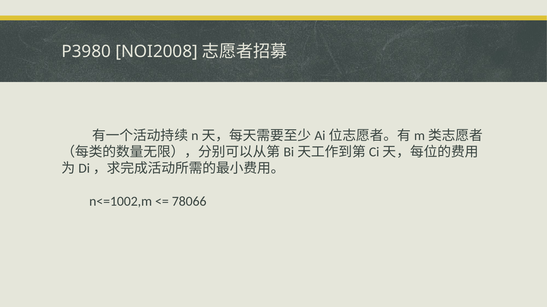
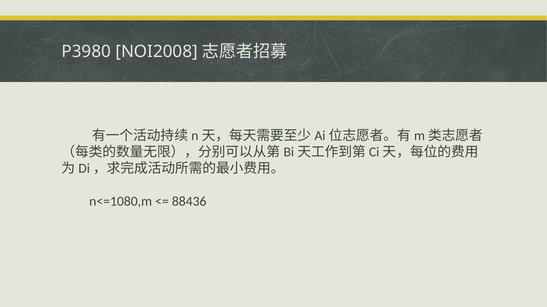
n<=1002,m: n<=1002,m -> n<=1080,m
78066: 78066 -> 88436
